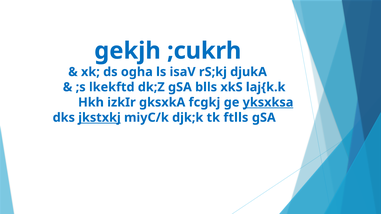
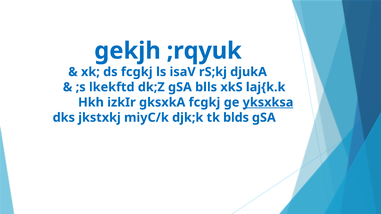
;cukrh: ;cukrh -> ;rqyuk
ds ogha: ogha -> fcgkj
jkstxkj underline: present -> none
ftlls: ftlls -> blds
